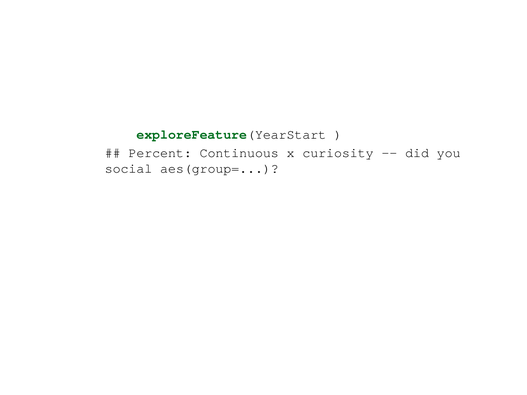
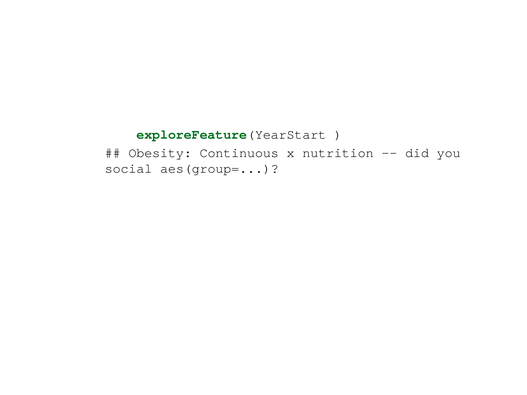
Percent: Percent -> Obesity
curiosity: curiosity -> nutrition
